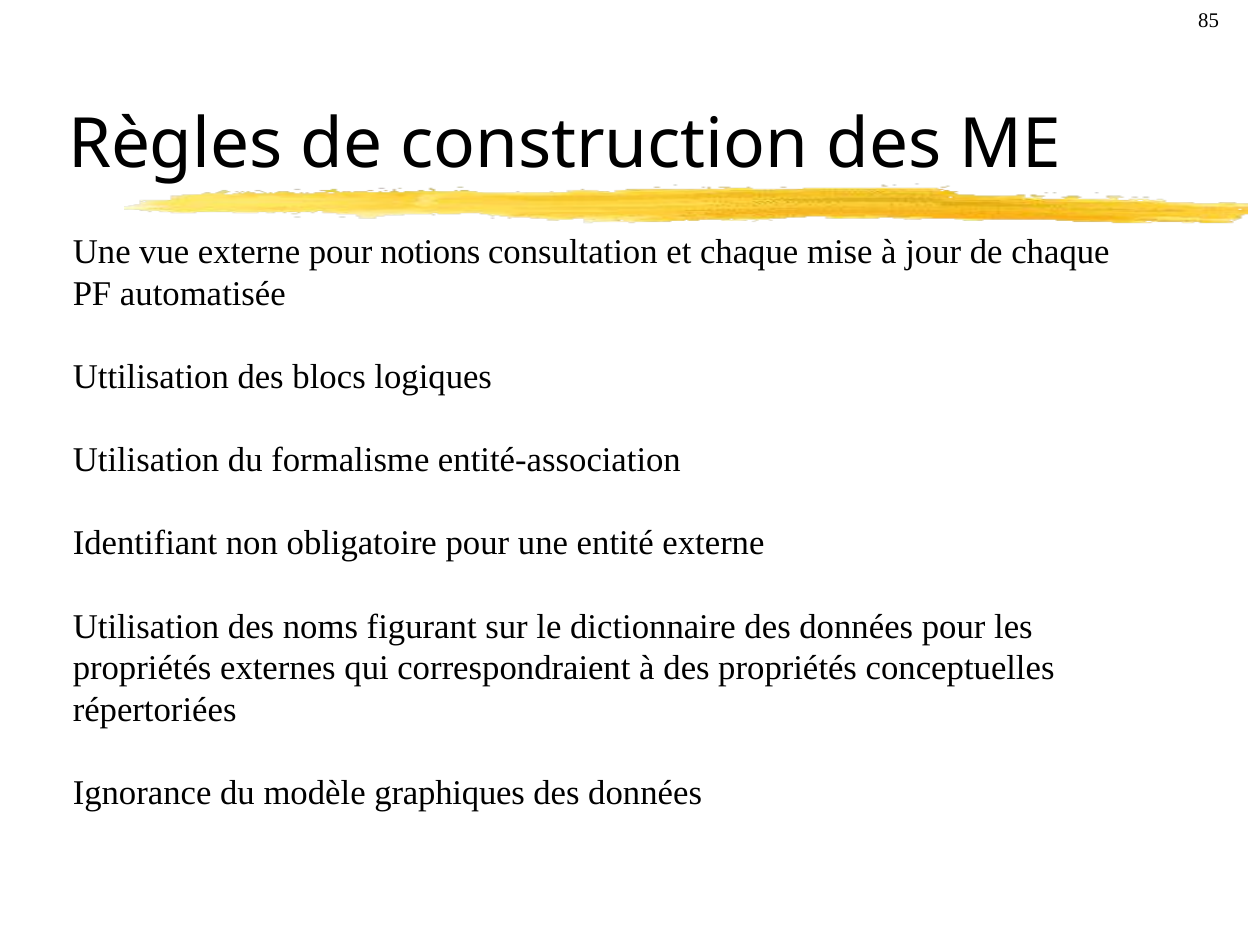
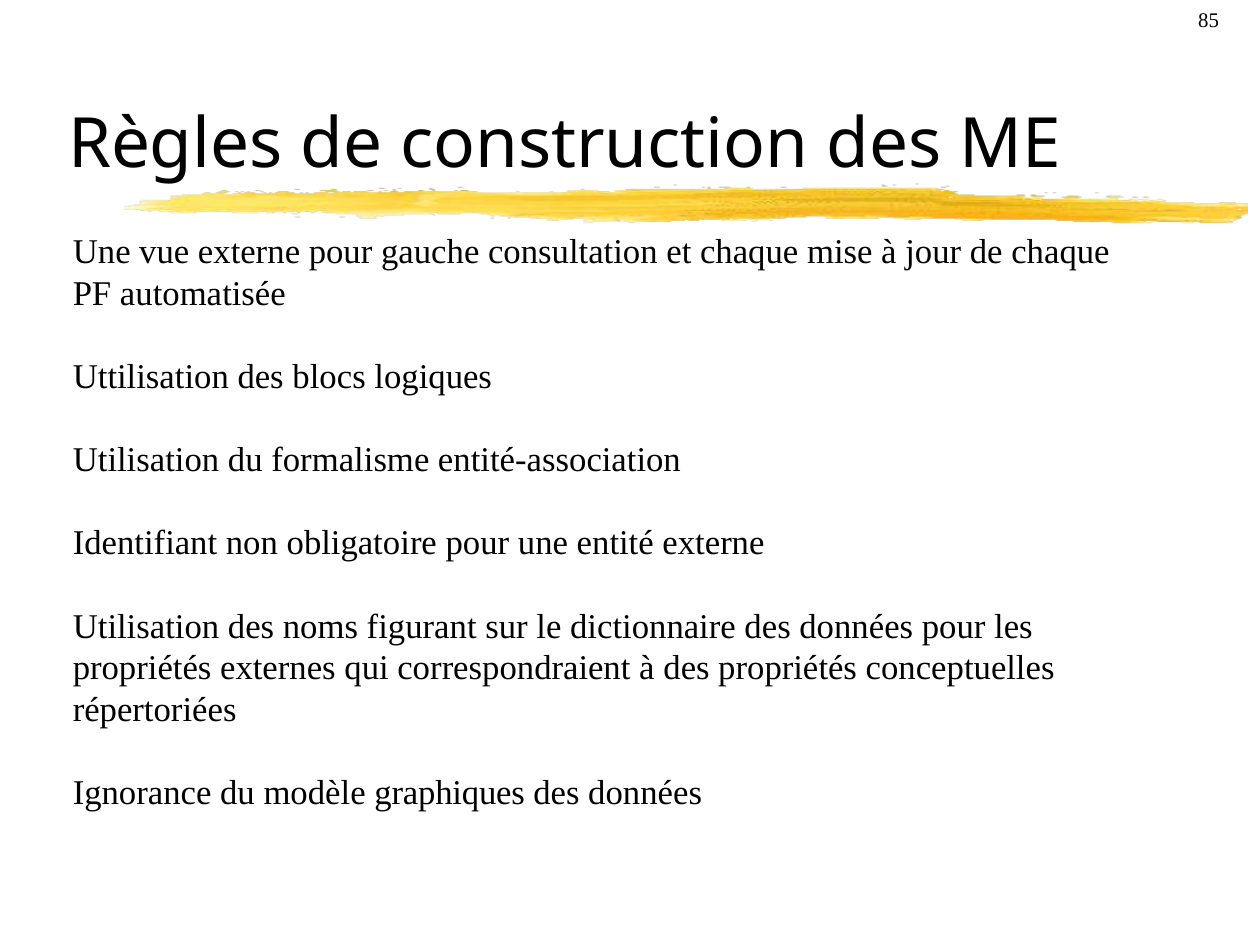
notions: notions -> gauche
